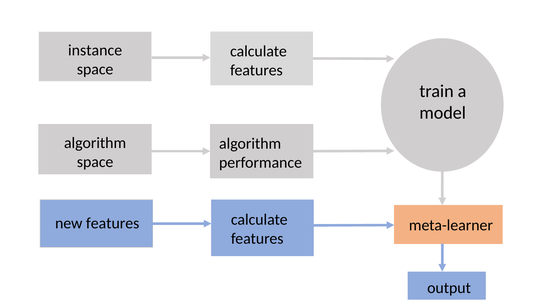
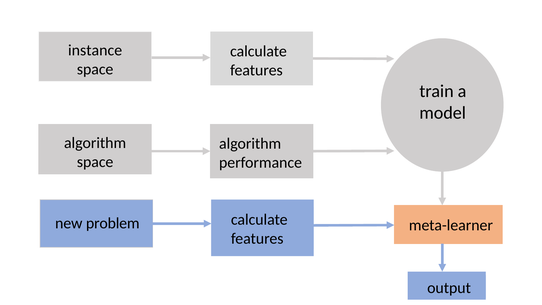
new features: features -> problem
